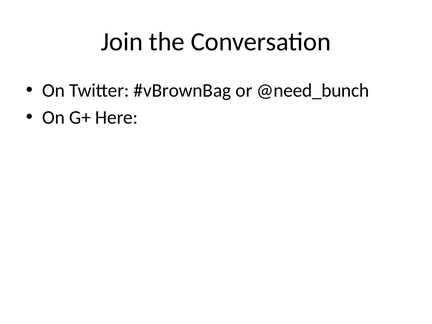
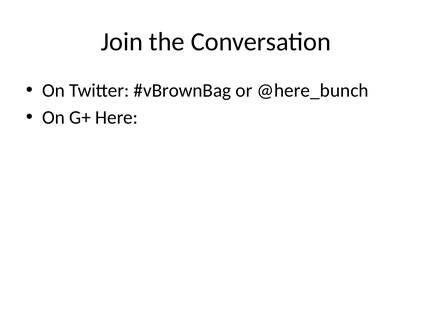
@need_bunch: @need_bunch -> @here_bunch
